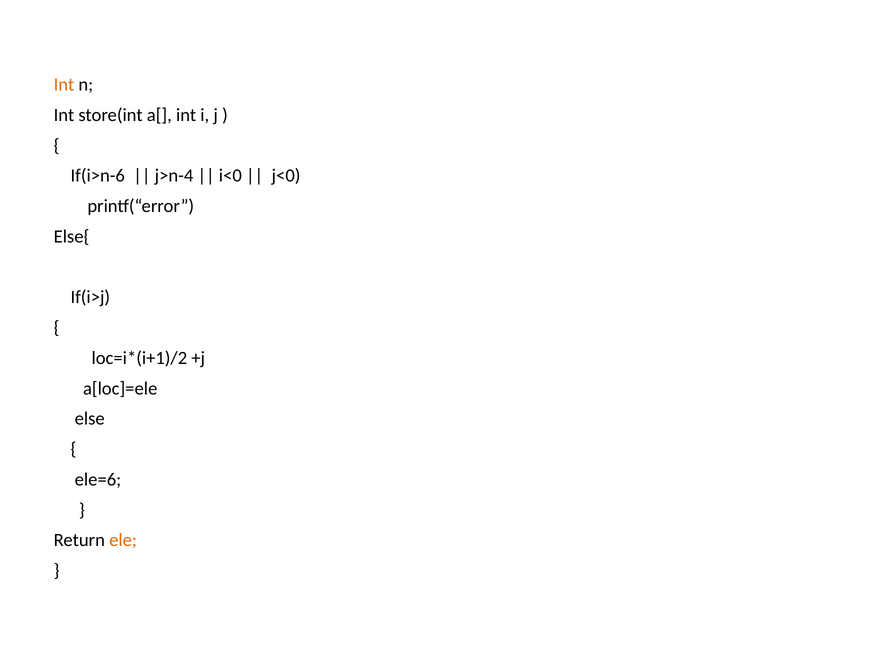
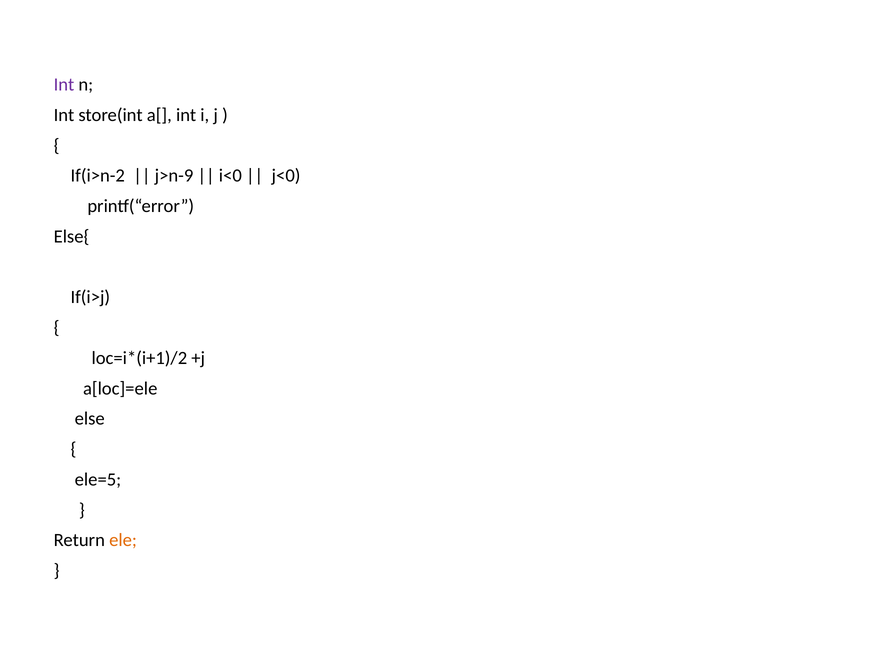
Int at (64, 85) colour: orange -> purple
If(i>n-6: If(i>n-6 -> If(i>n-2
j>n-4: j>n-4 -> j>n-9
ele=6: ele=6 -> ele=5
